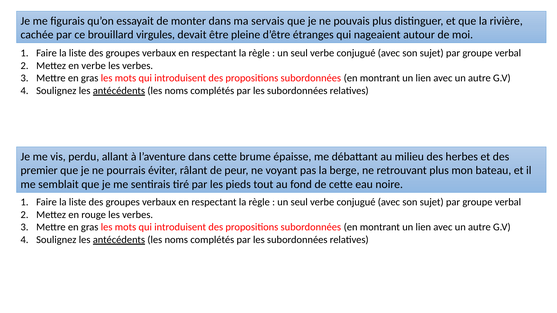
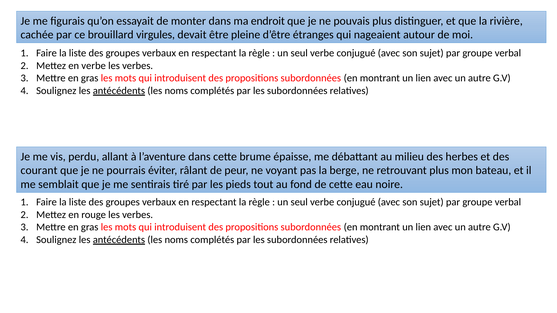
servais: servais -> endroit
premier: premier -> courant
